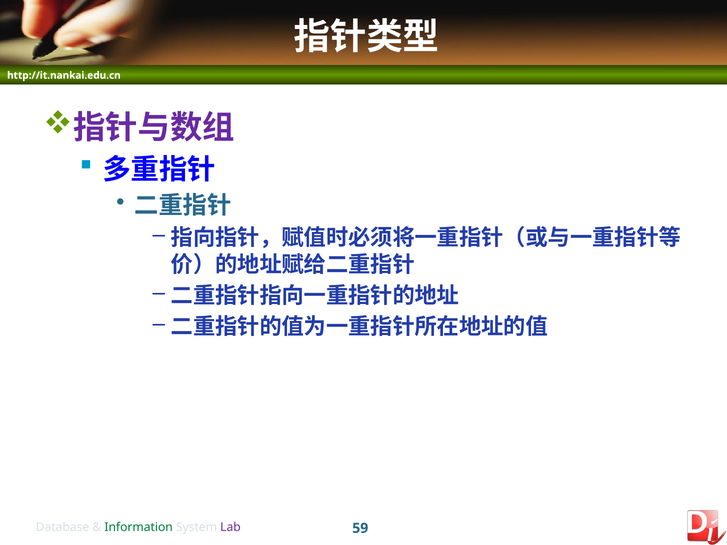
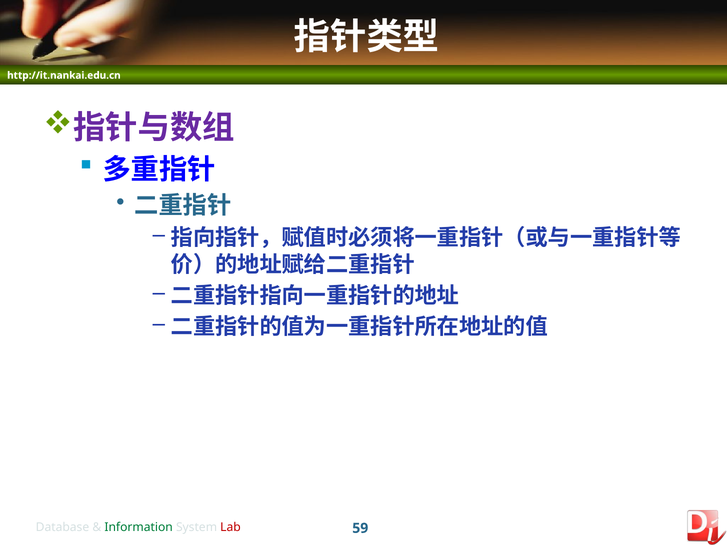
Lab colour: purple -> red
